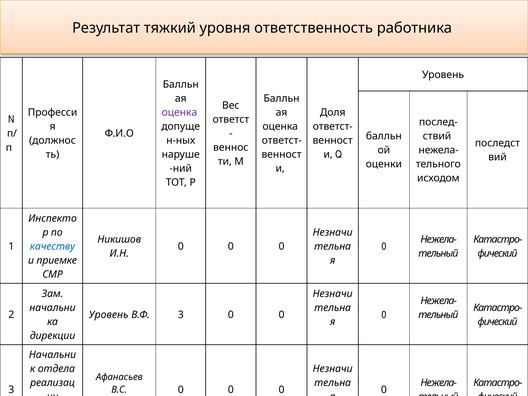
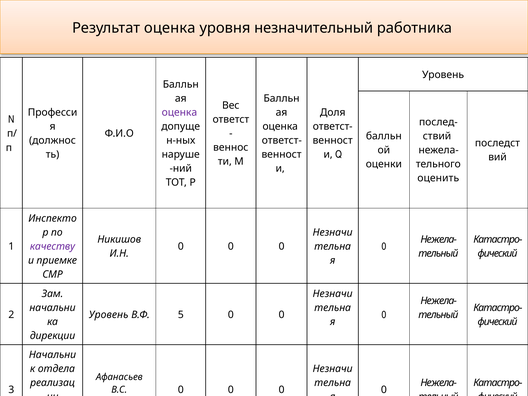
Результат тяжкий: тяжкий -> оценка
ответственность: ответственность -> незначительный
исходом: исходом -> оценить
качеству colour: blue -> purple
В.Ф 3: 3 -> 5
